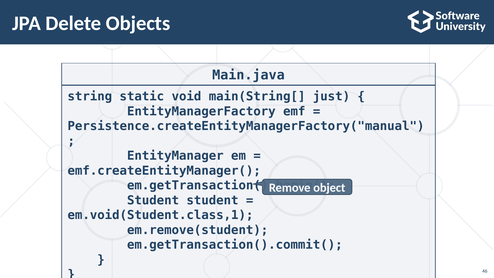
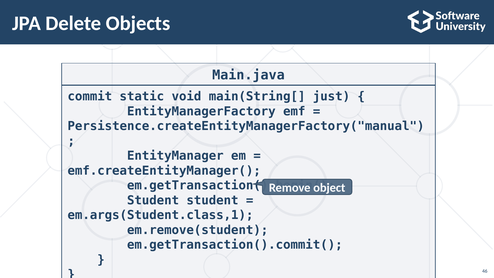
string: string -> commit
em.void(Student.class,1: em.void(Student.class,1 -> em.args(Student.class,1
